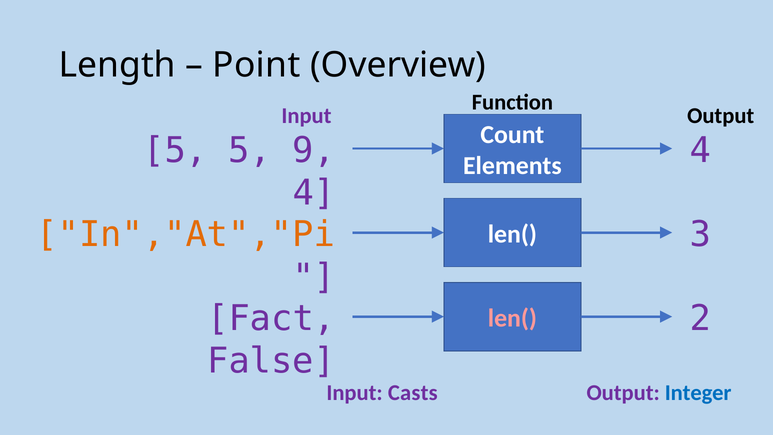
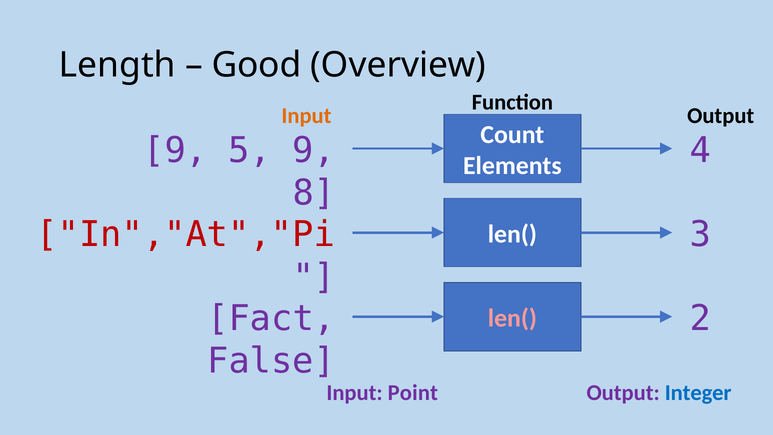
Point: Point -> Good
Input at (306, 116) colour: purple -> orange
5 at (175, 150): 5 -> 9
4 at (314, 193): 4 -> 8
In","At","Pi colour: orange -> red
Casts: Casts -> Point
